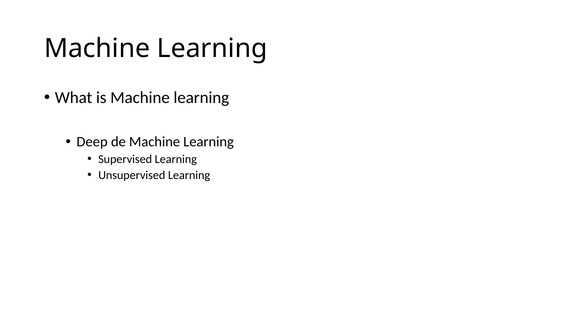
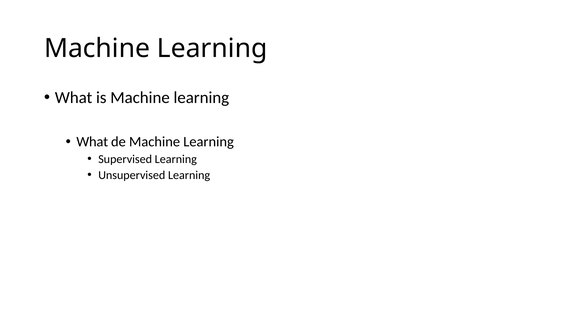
Deep at (92, 142): Deep -> What
